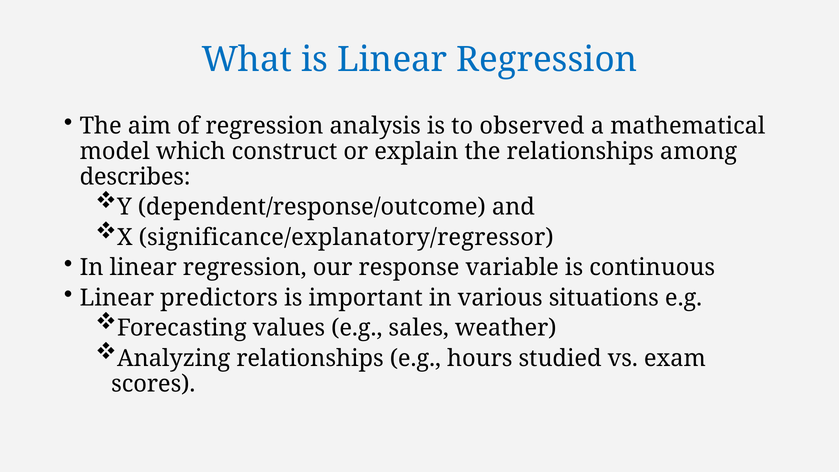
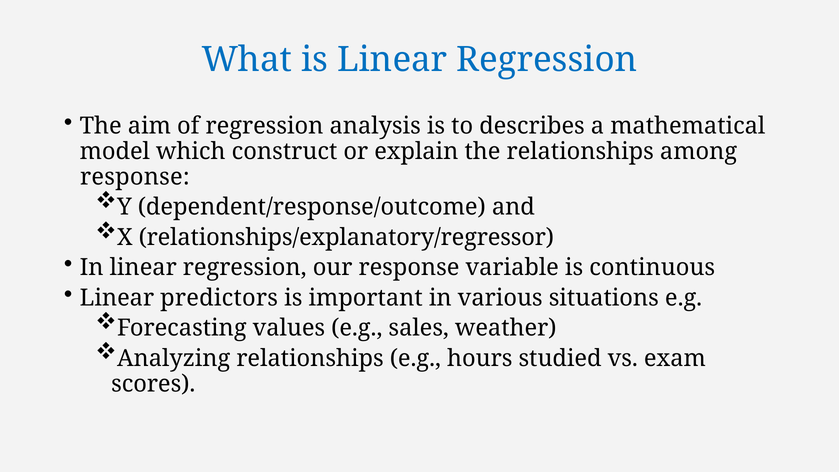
observed: observed -> describes
describes at (135, 177): describes -> response
significance/explanatory/regressor: significance/explanatory/regressor -> relationships/explanatory/regressor
